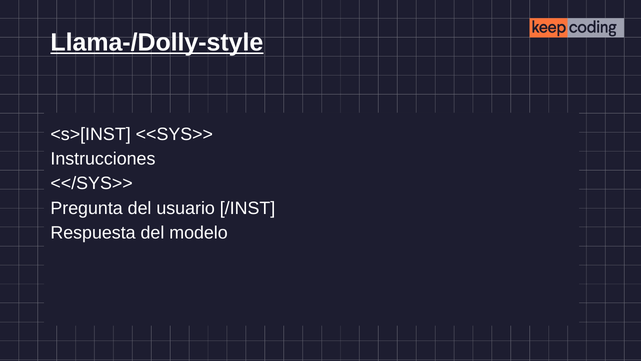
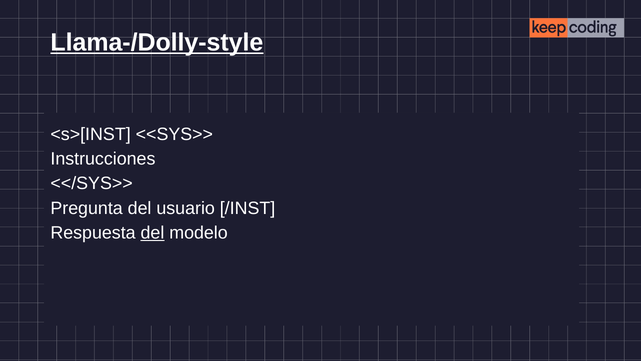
del at (152, 233) underline: none -> present
